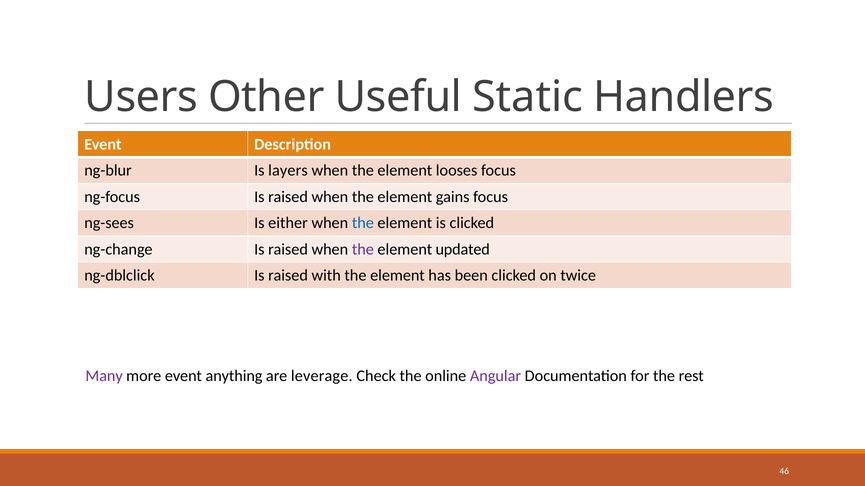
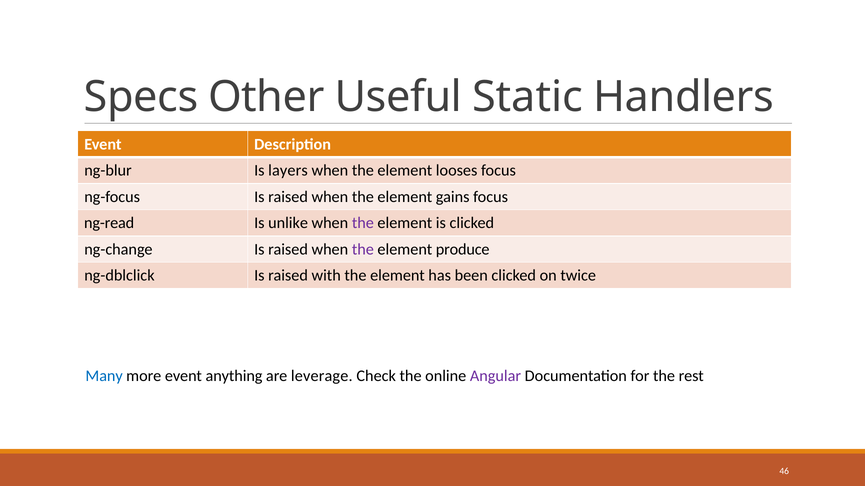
Users: Users -> Specs
ng-sees: ng-sees -> ng-read
either: either -> unlike
the at (363, 223) colour: blue -> purple
updated: updated -> produce
Many colour: purple -> blue
